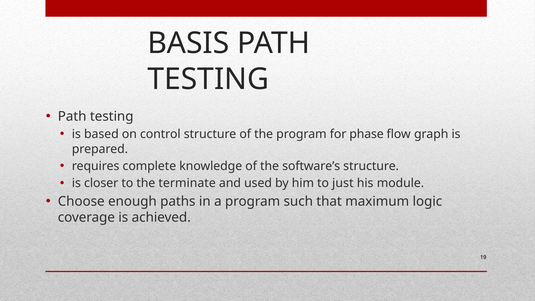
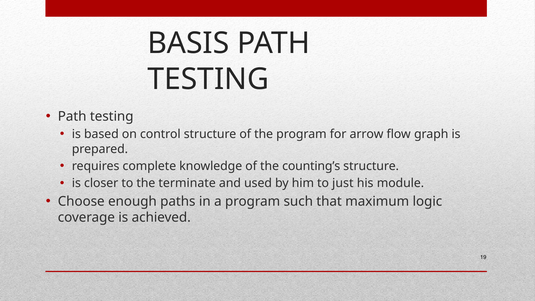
phase: phase -> arrow
software’s: software’s -> counting’s
